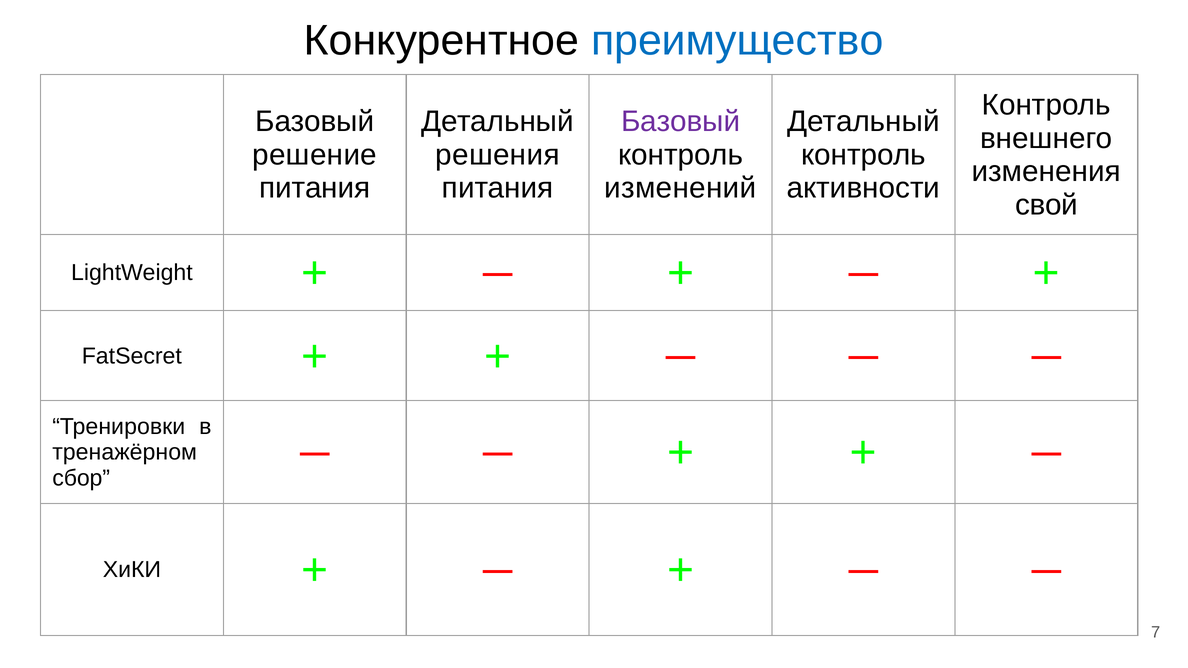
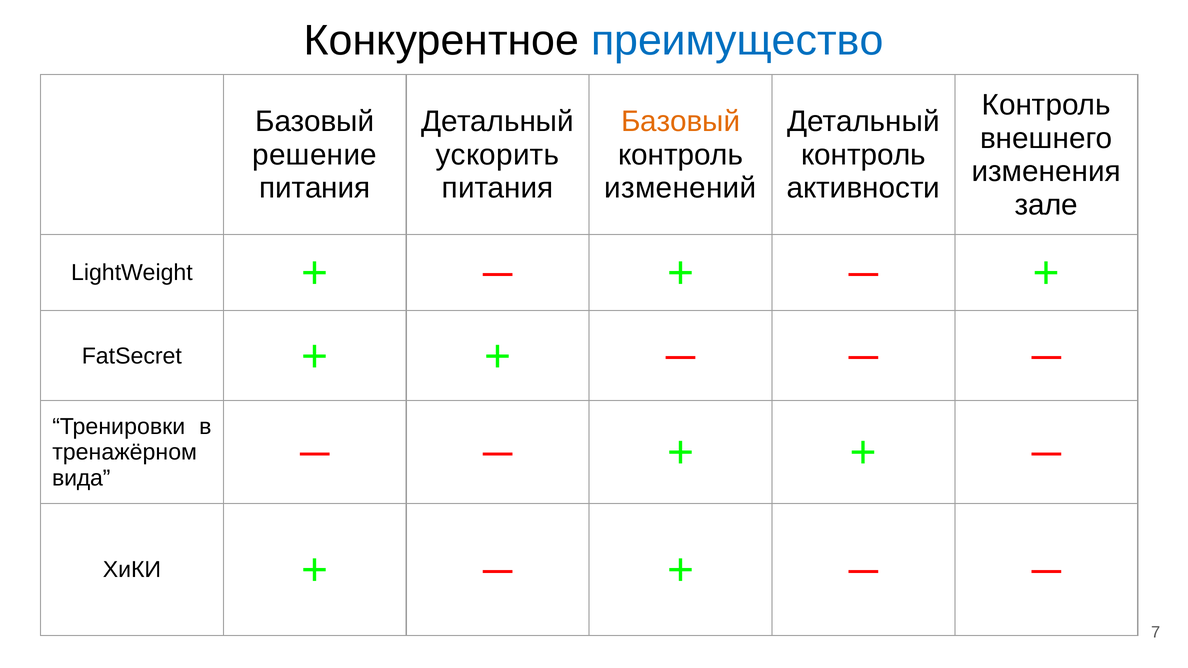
Базовый at (681, 122) colour: purple -> orange
решения: решения -> ускорить
свой: свой -> зале
сбор: сбор -> вида
